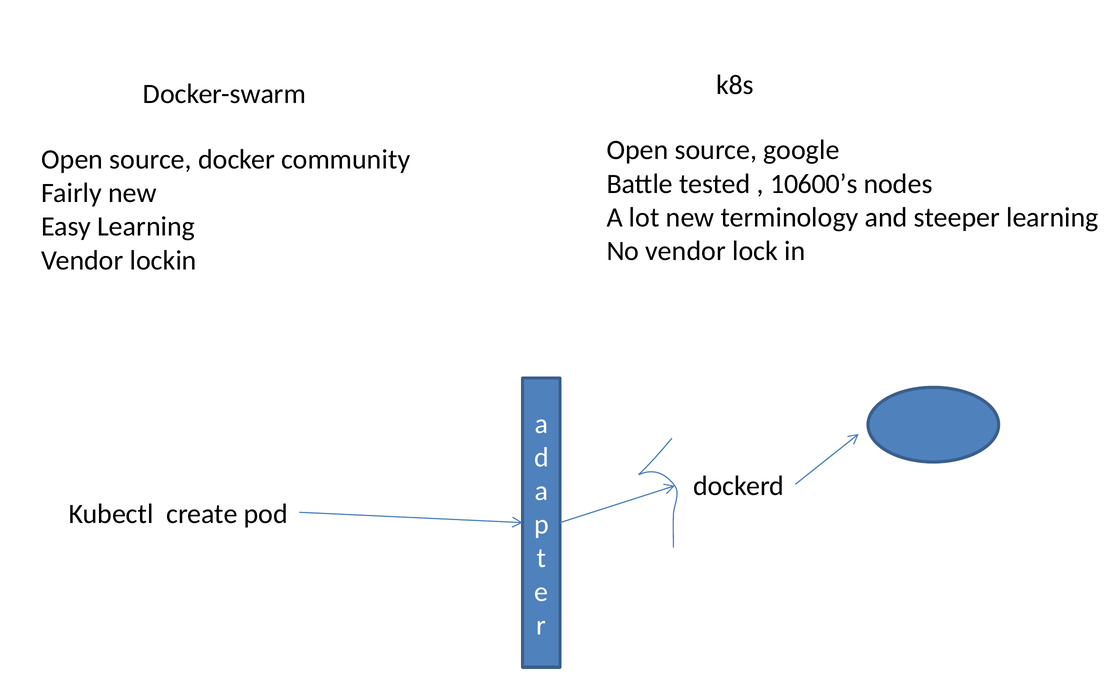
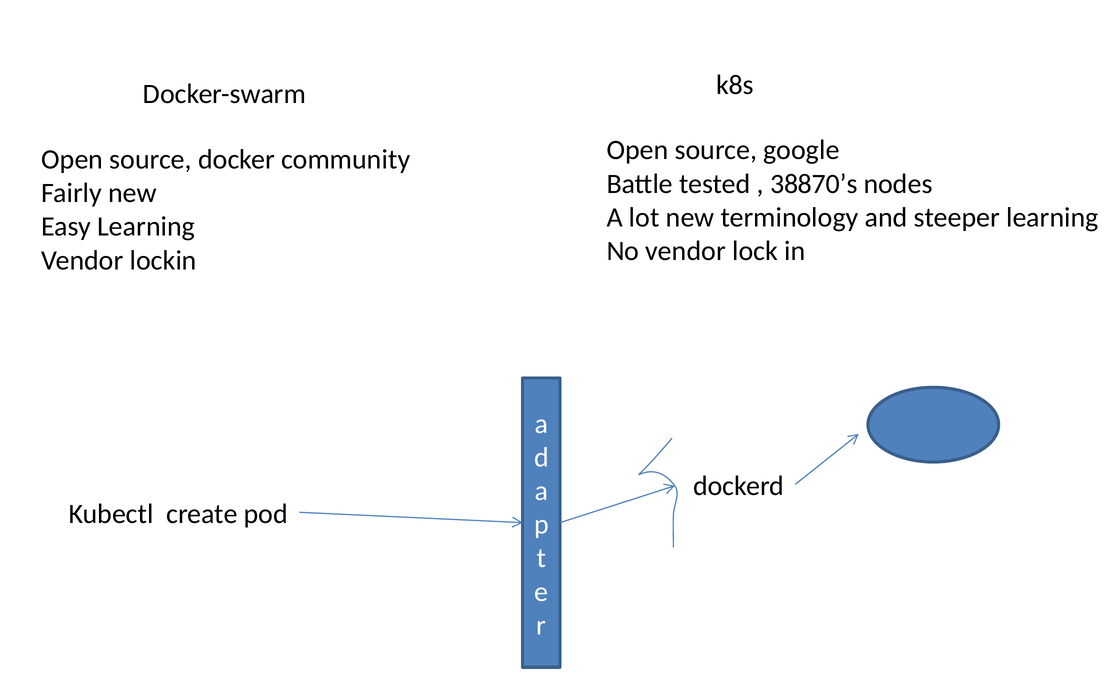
10600’s: 10600’s -> 38870’s
